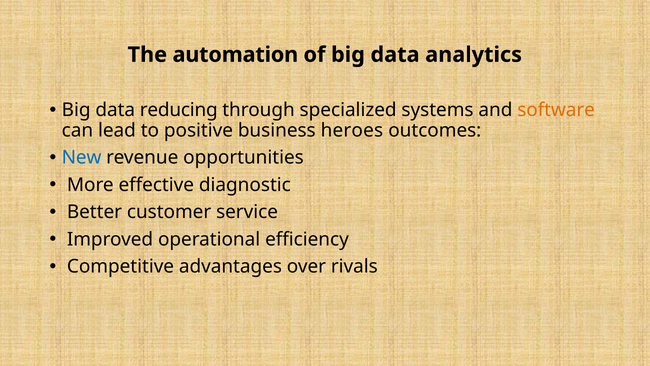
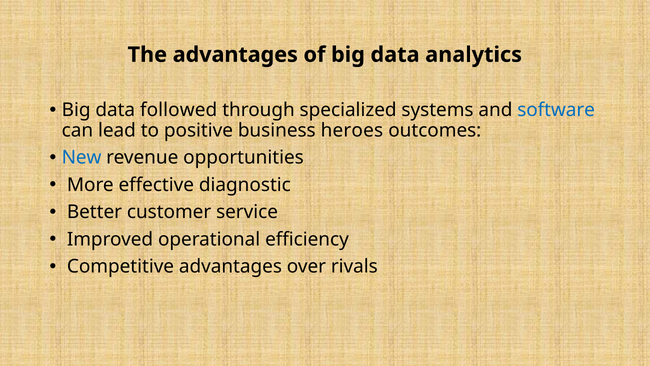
The automation: automation -> advantages
reducing: reducing -> followed
software colour: orange -> blue
